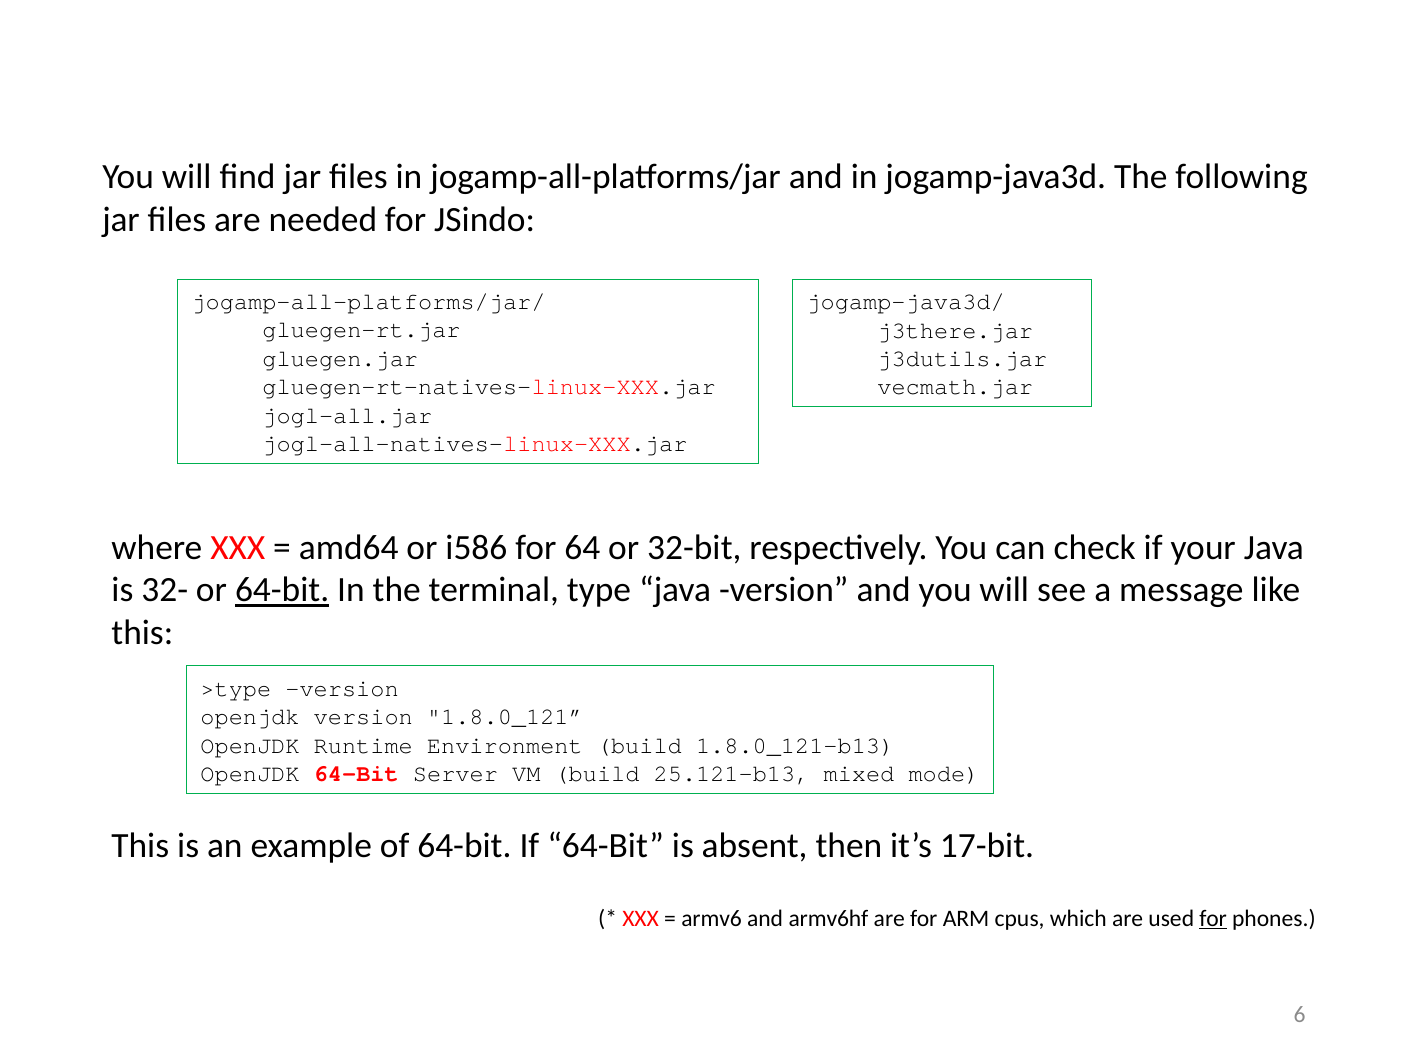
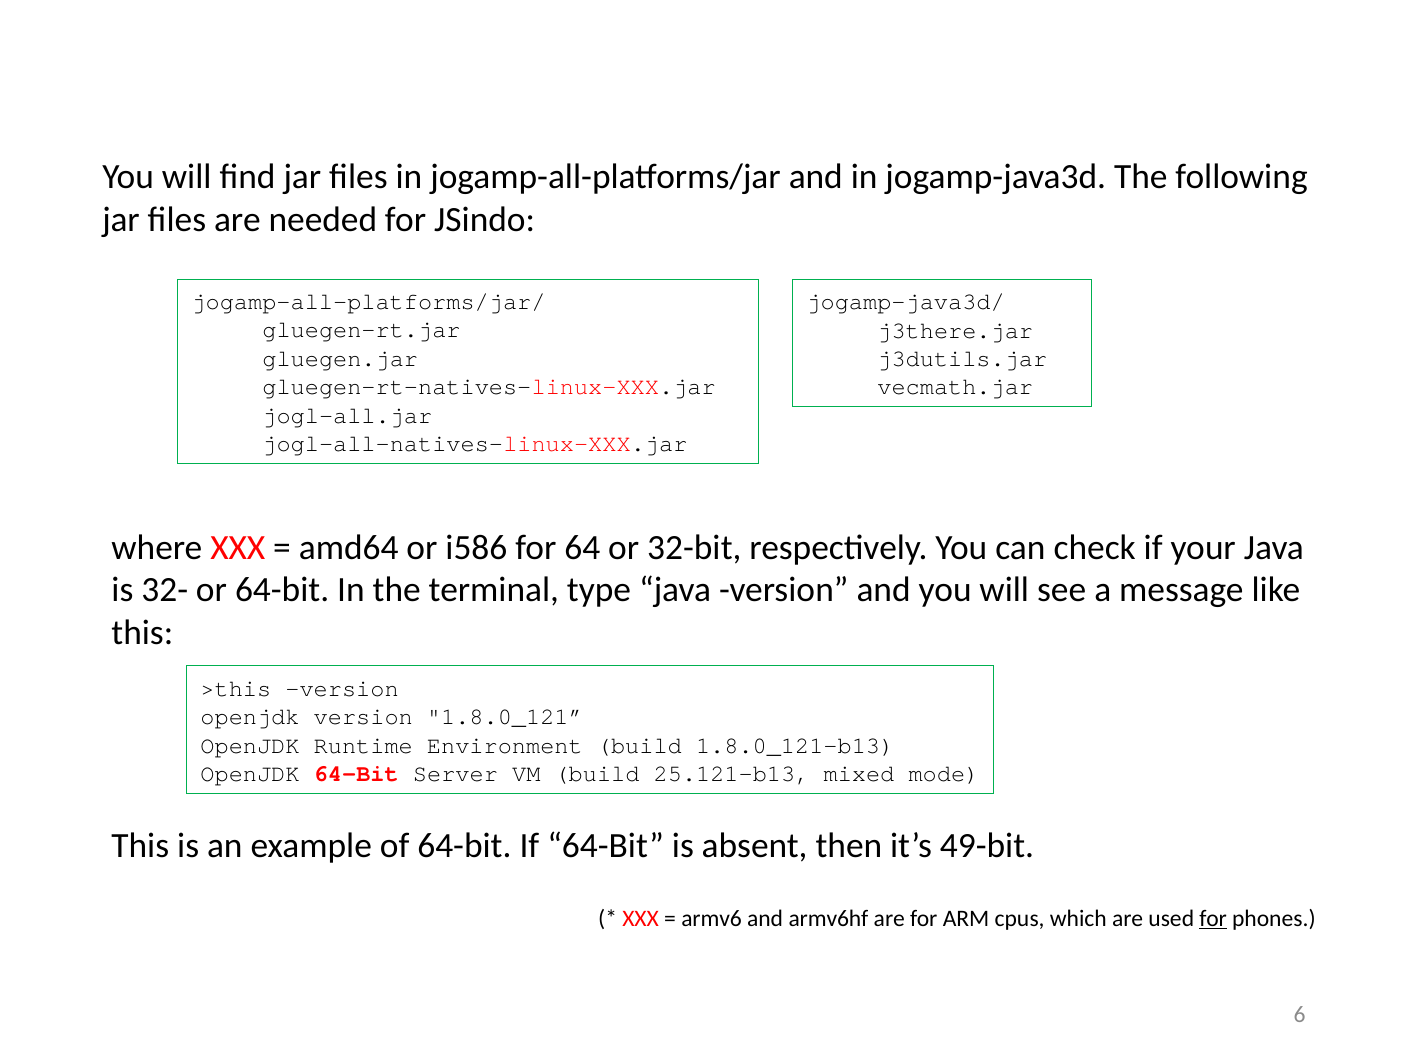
64-bit at (282, 590) underline: present -> none
>type: >type -> >this
17-bit: 17-bit -> 49-bit
